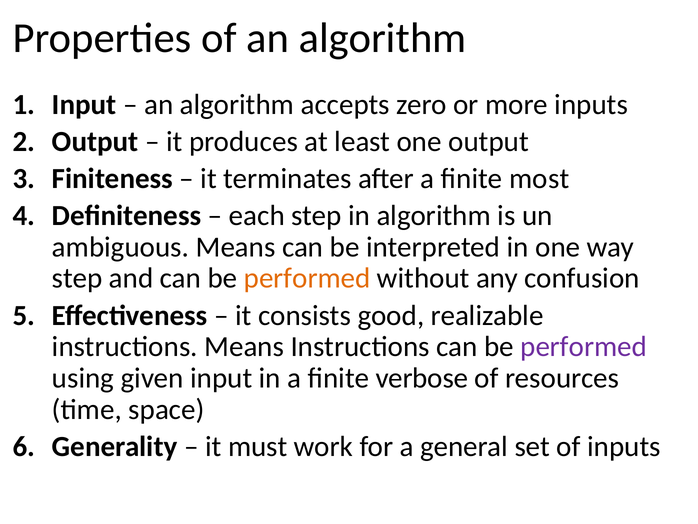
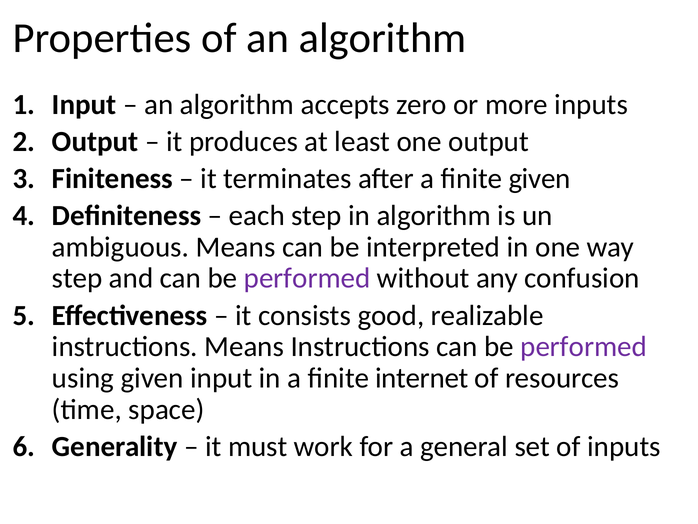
finite most: most -> given
performed at (307, 278) colour: orange -> purple
verbose: verbose -> internet
